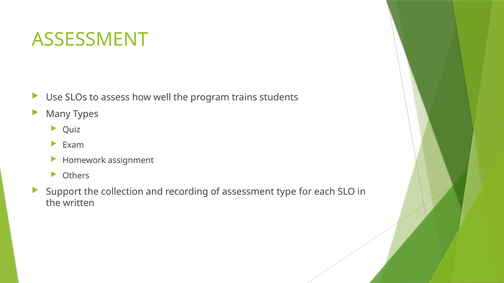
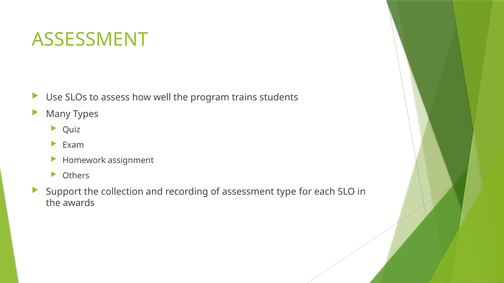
written: written -> awards
